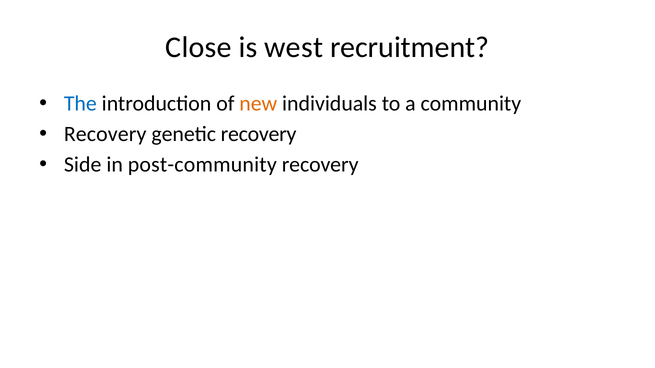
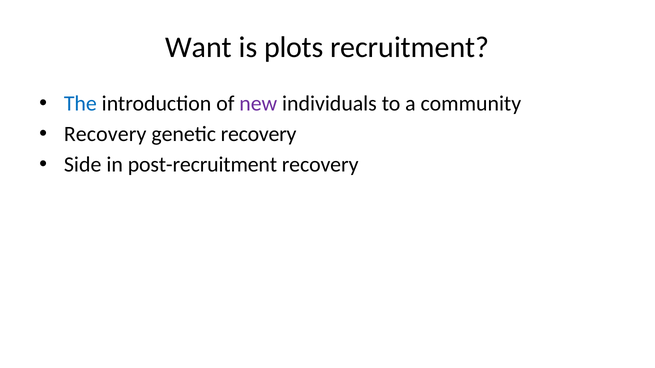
Close: Close -> Want
west: west -> plots
new colour: orange -> purple
post-community: post-community -> post-recruitment
